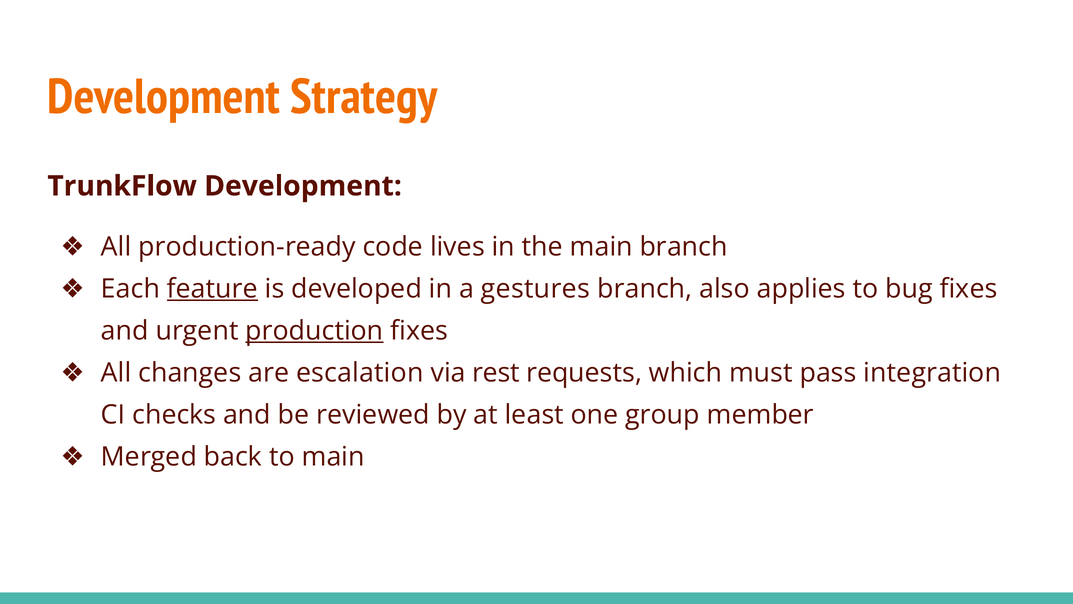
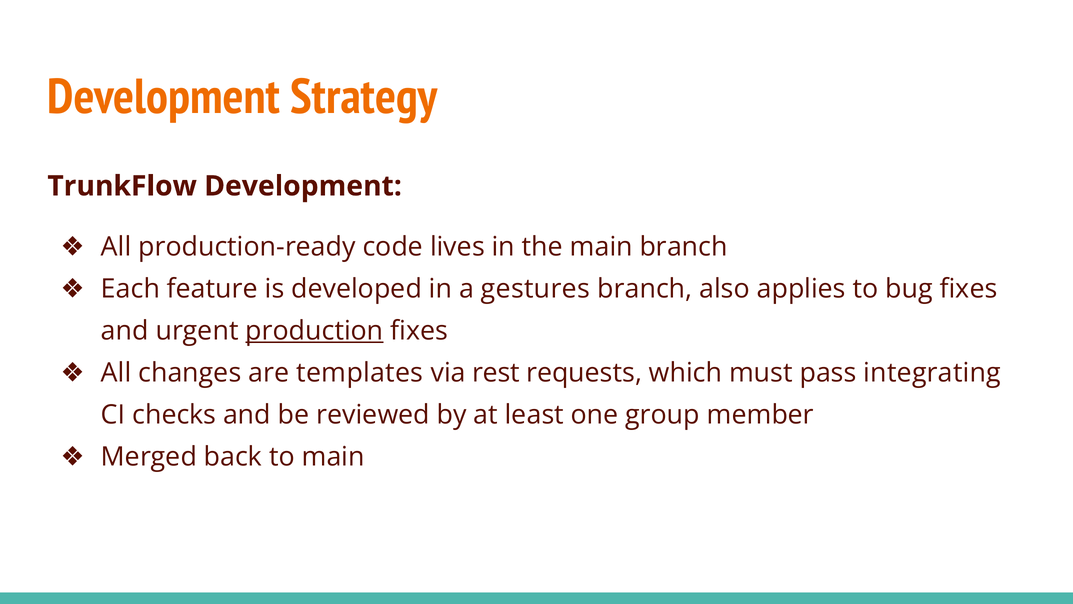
feature underline: present -> none
escalation: escalation -> templates
integration: integration -> integrating
